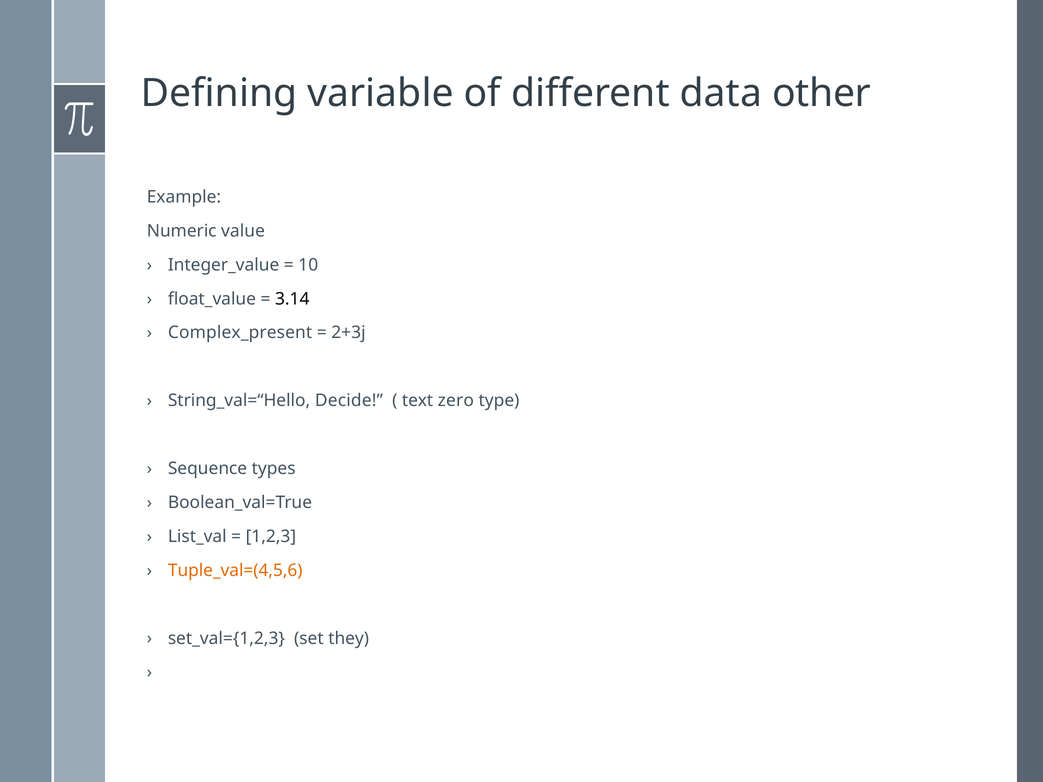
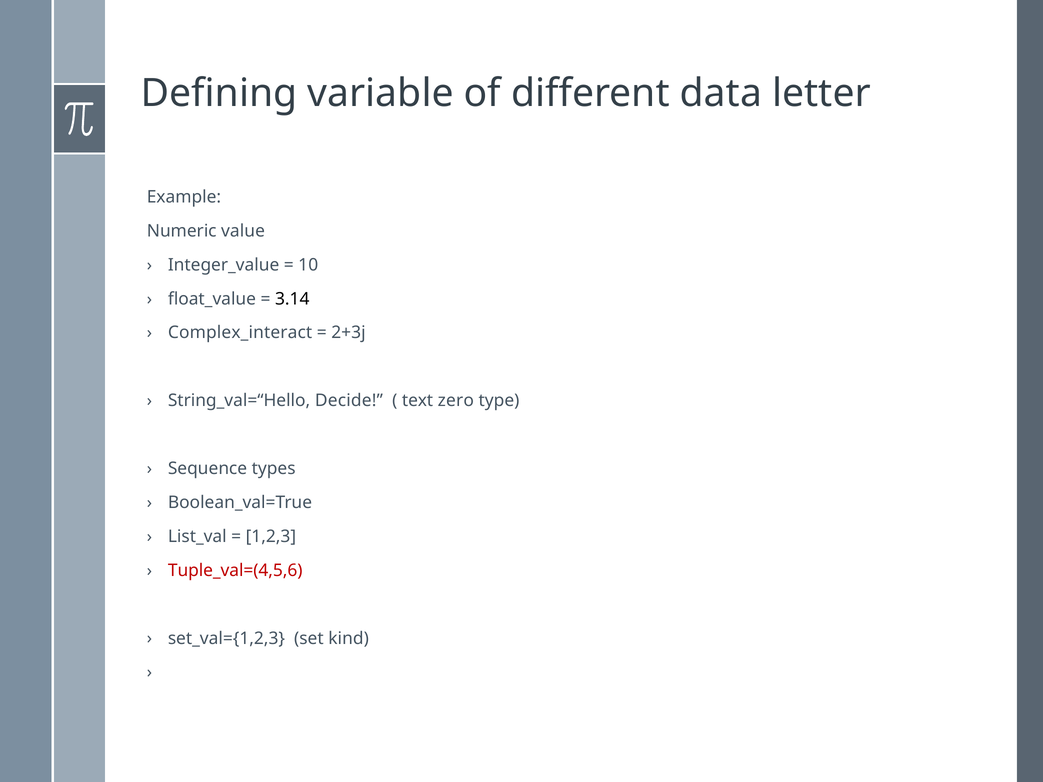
other: other -> letter
Complex_present: Complex_present -> Complex_interact
Tuple_val=(4,5,6 colour: orange -> red
they: they -> kind
